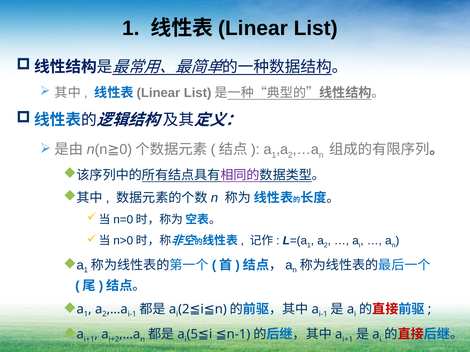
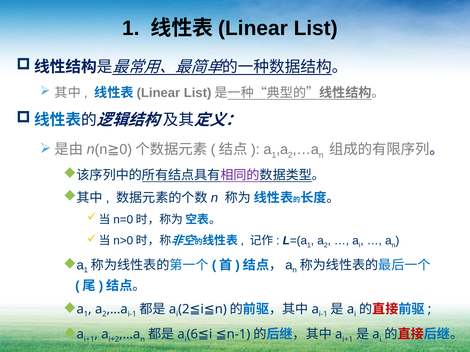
5: 5 -> 6
